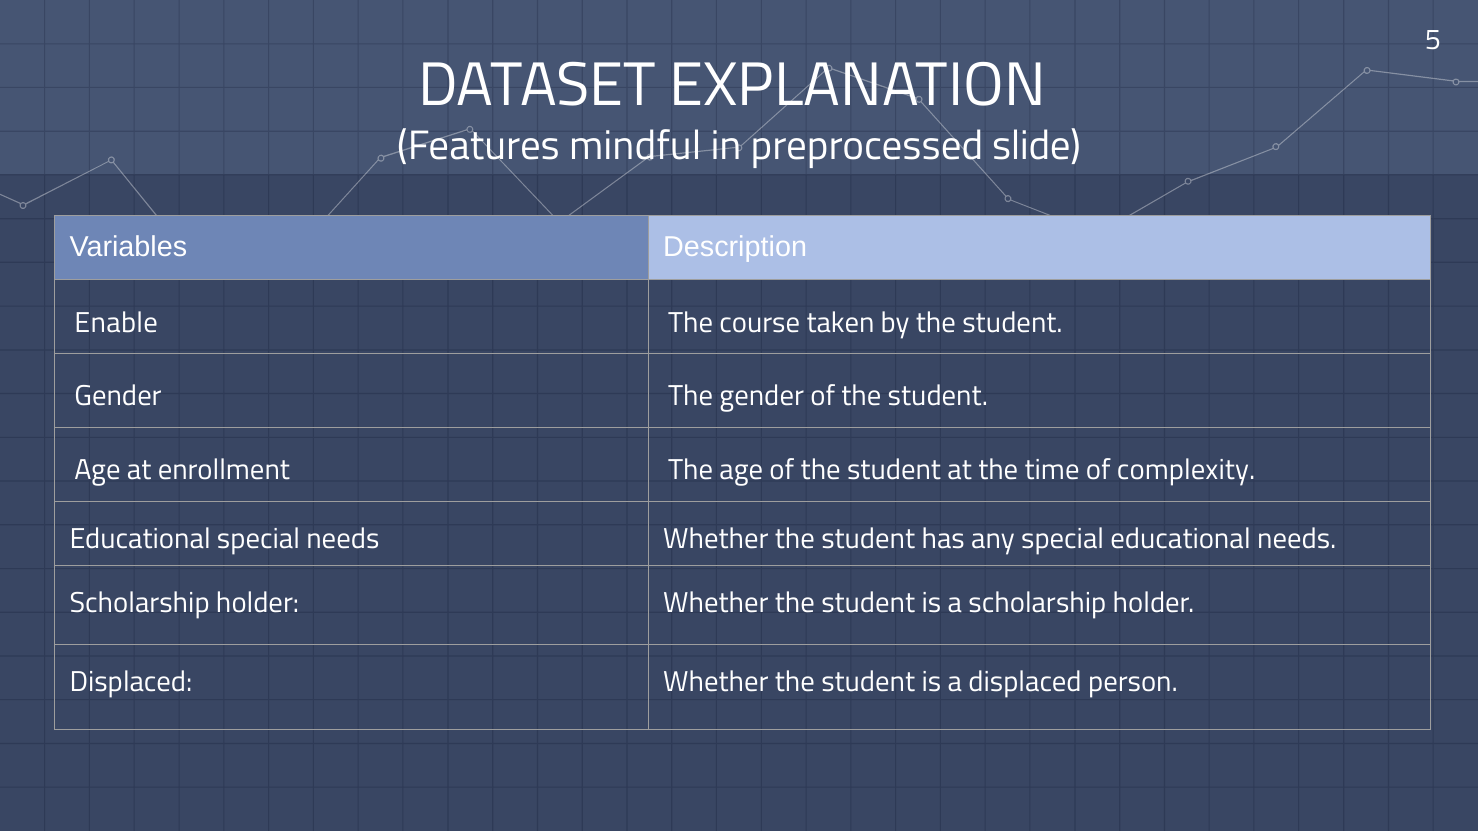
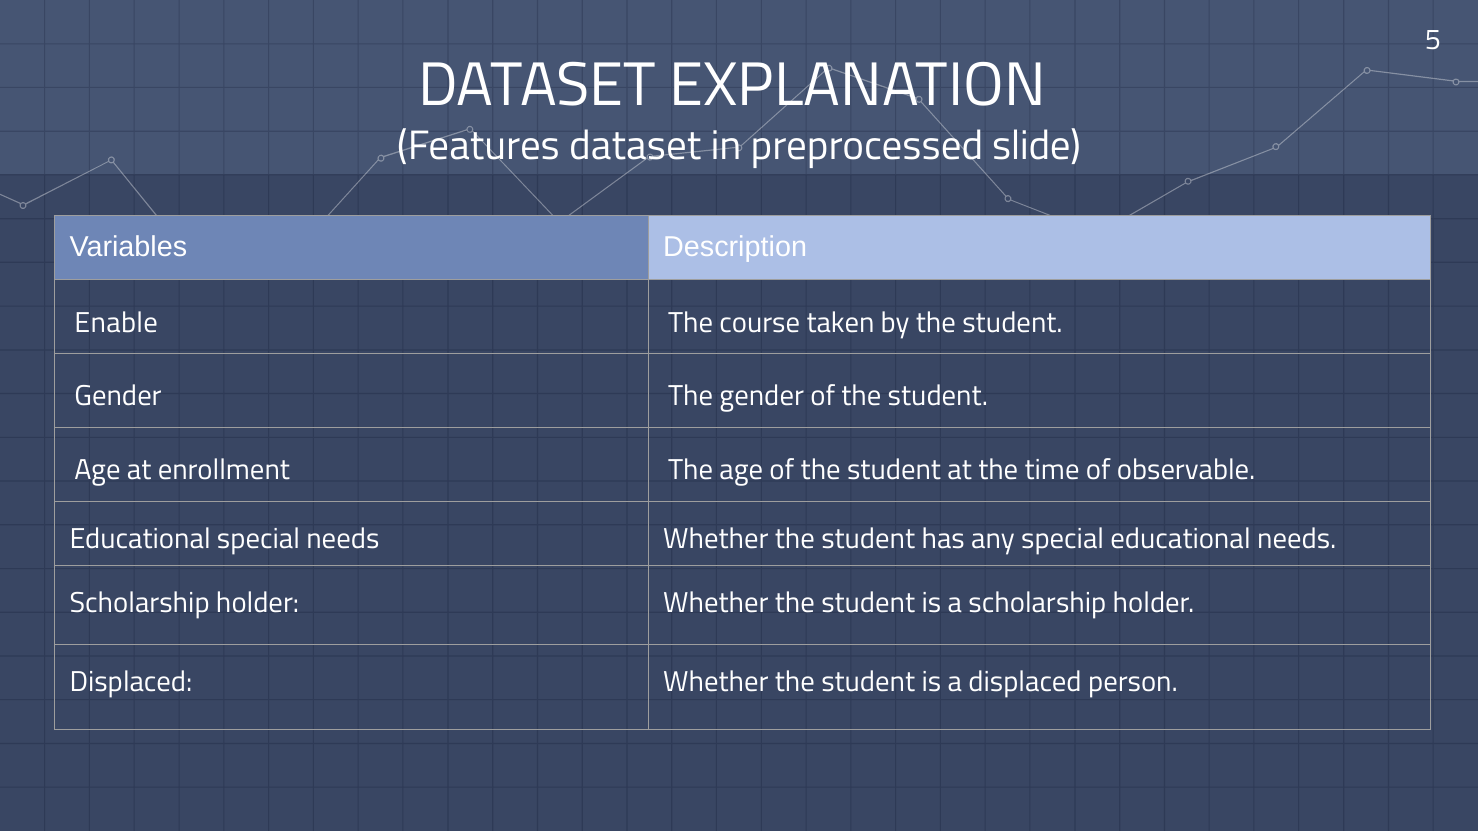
Features mindful: mindful -> dataset
complexity: complexity -> observable
